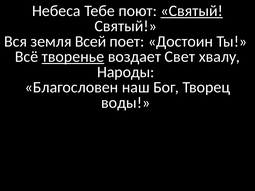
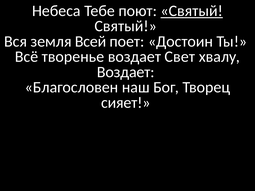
творенье underline: present -> none
Народы at (126, 72): Народы -> Воздает
воды: воды -> сияет
